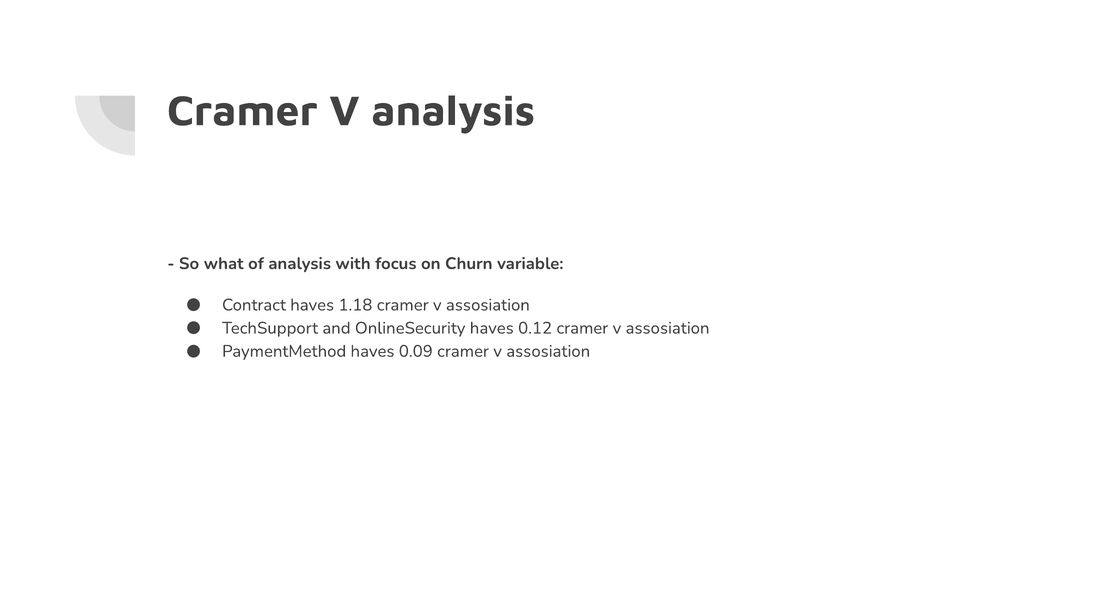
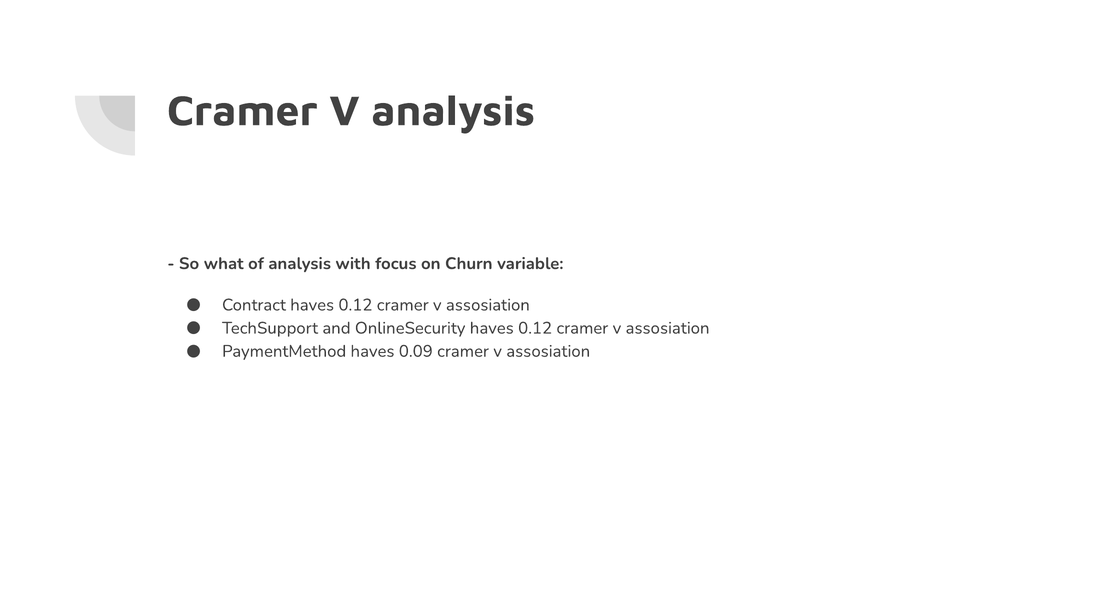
Contract haves 1.18: 1.18 -> 0.12
